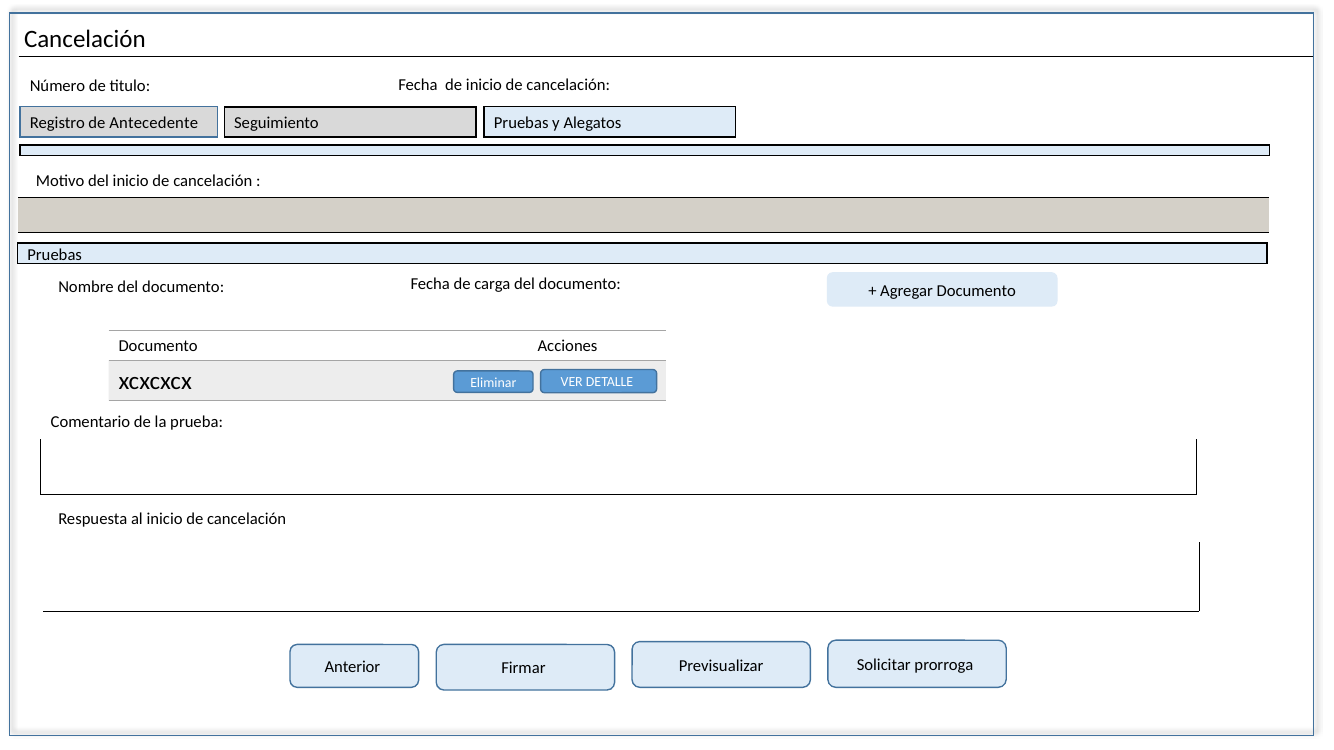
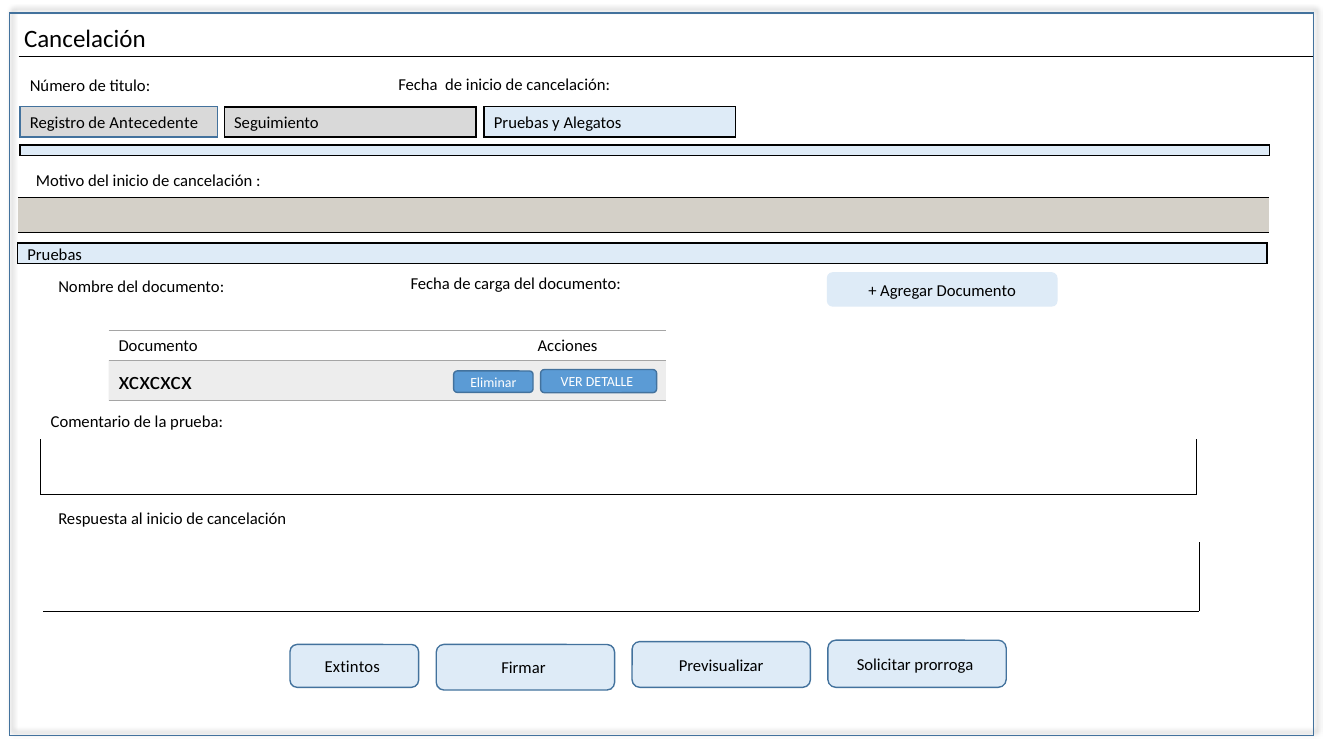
Anterior: Anterior -> Extintos
